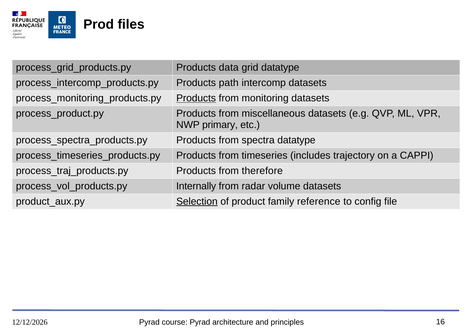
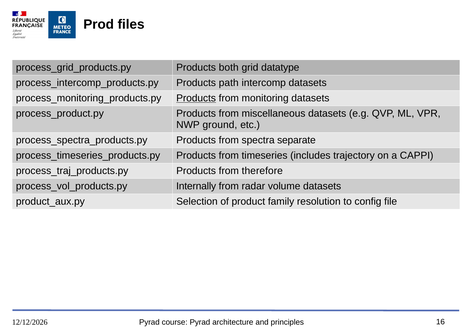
data: data -> both
primary: primary -> ground
spectra datatype: datatype -> separate
Selection underline: present -> none
reference: reference -> resolution
